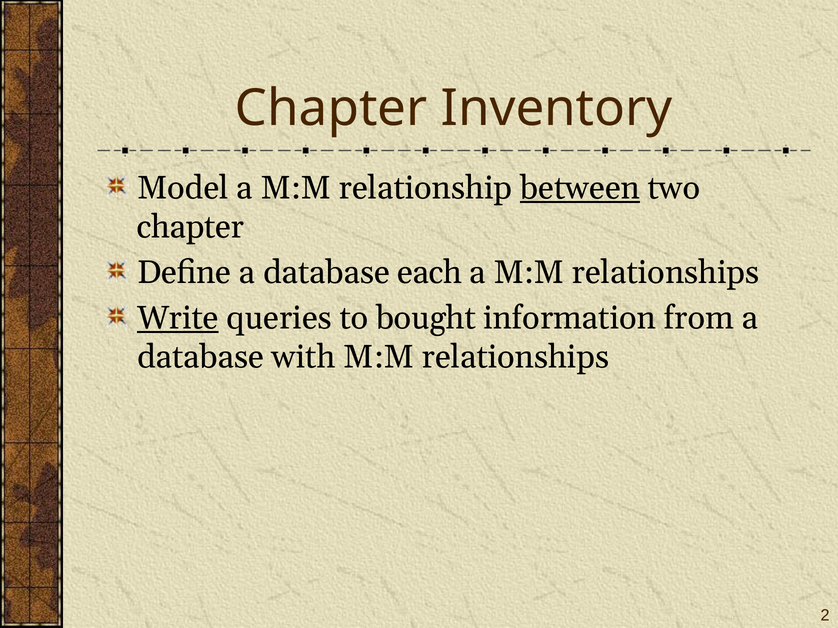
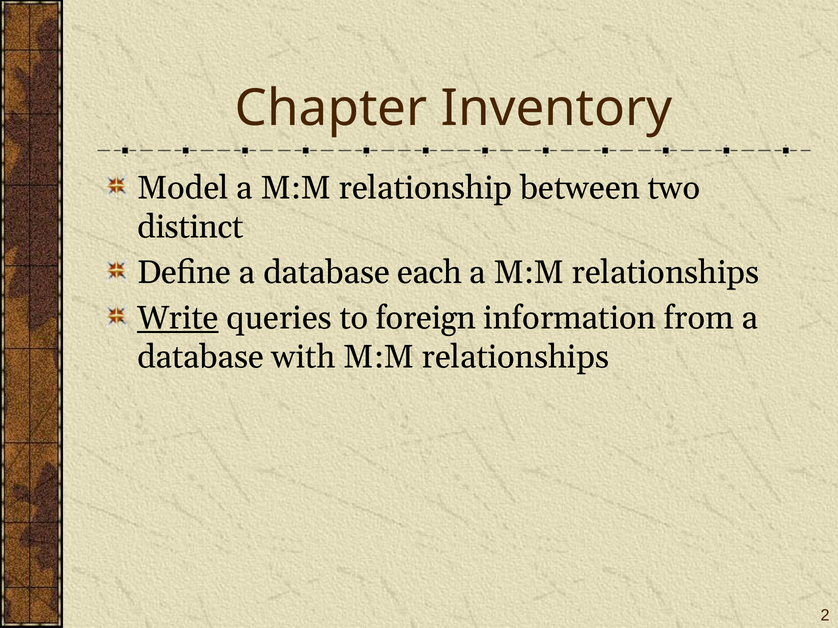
between underline: present -> none
chapter at (190, 227): chapter -> distinct
bought: bought -> foreign
